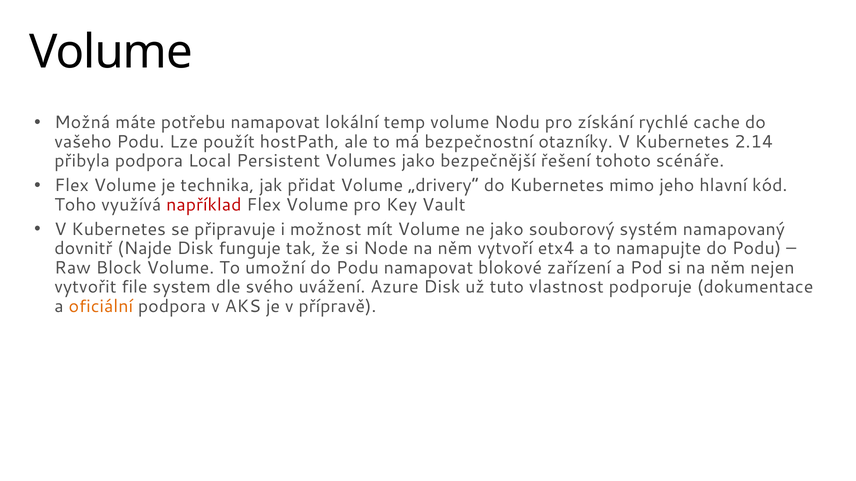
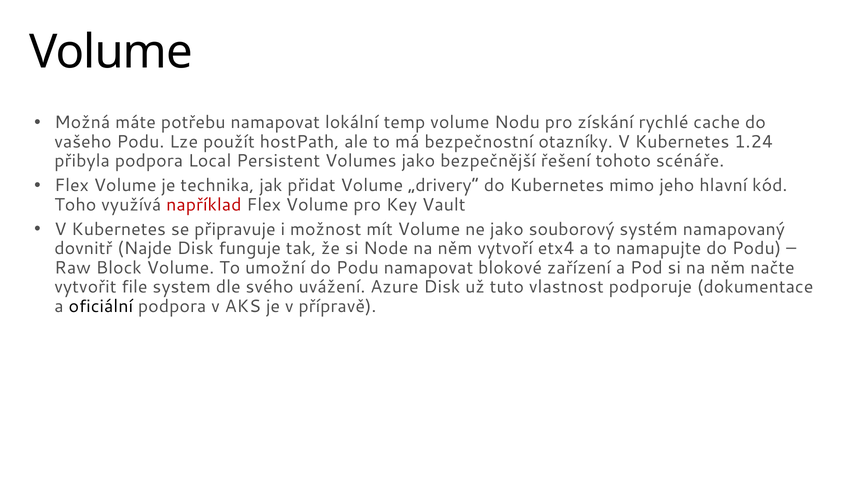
2.14: 2.14 -> 1.24
nejen: nejen -> načte
oficiální colour: orange -> black
